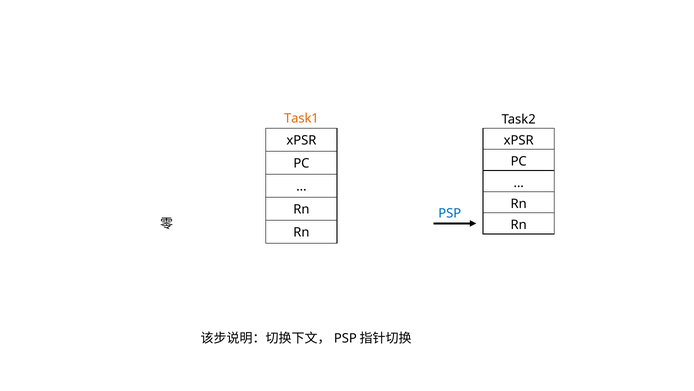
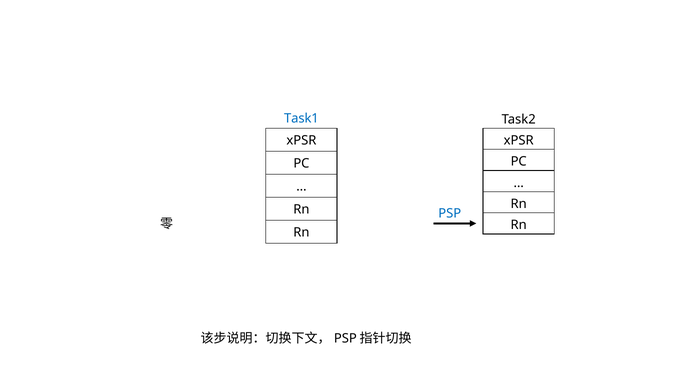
Task1 colour: orange -> blue
